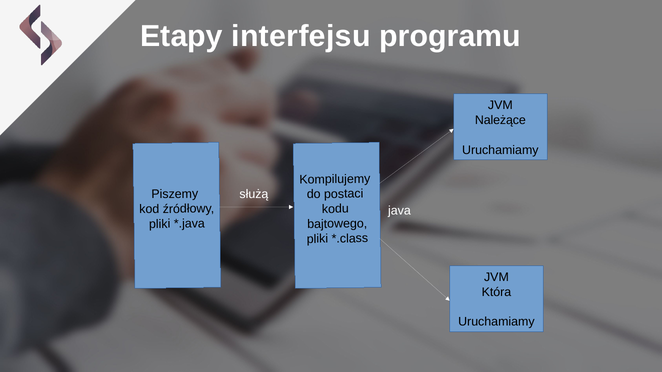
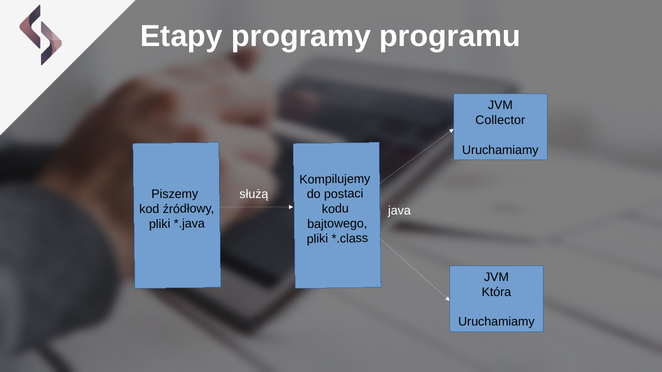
interfejsu: interfejsu -> programy
Należące: Należące -> Collector
